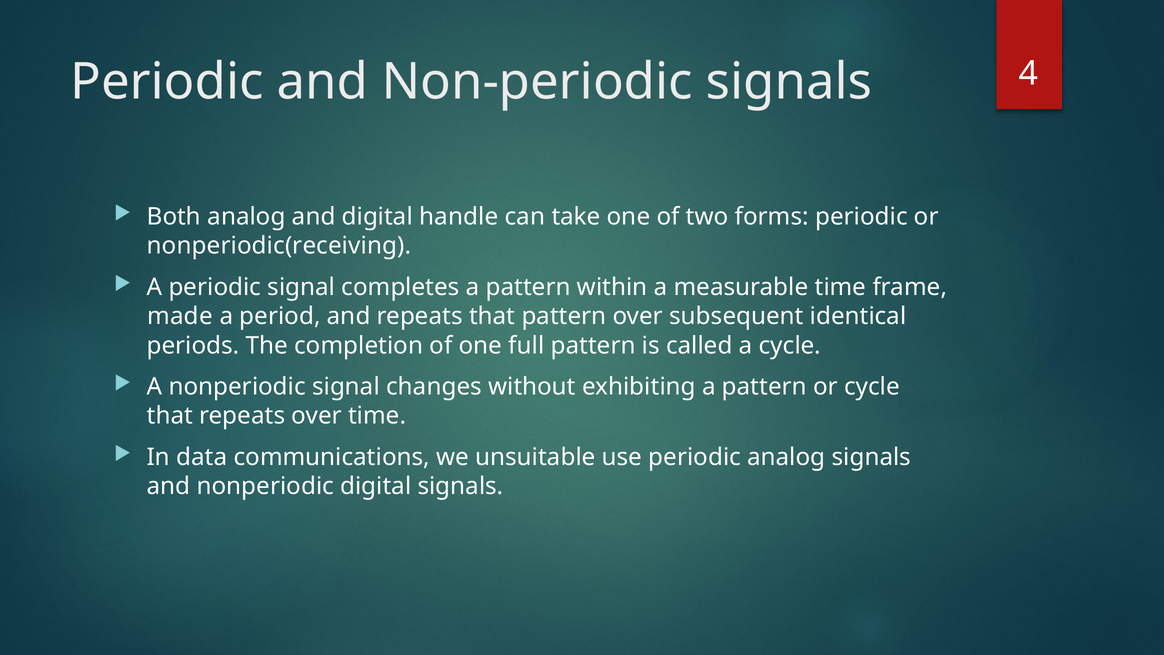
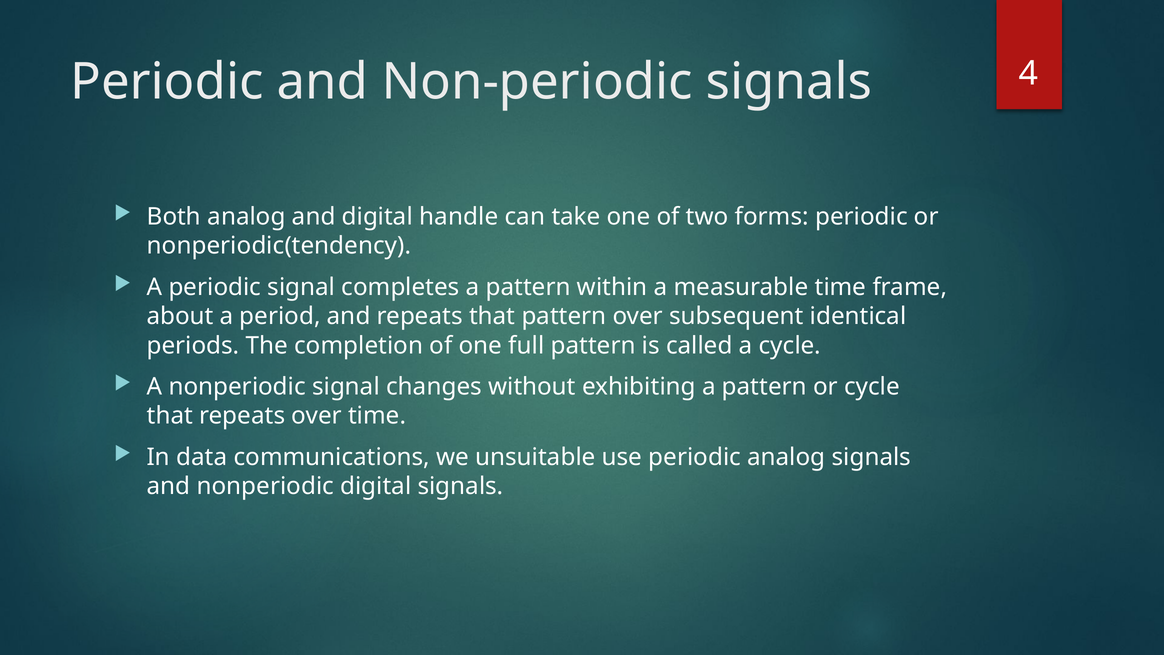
nonperiodic(receiving: nonperiodic(receiving -> nonperiodic(tendency
made: made -> about
